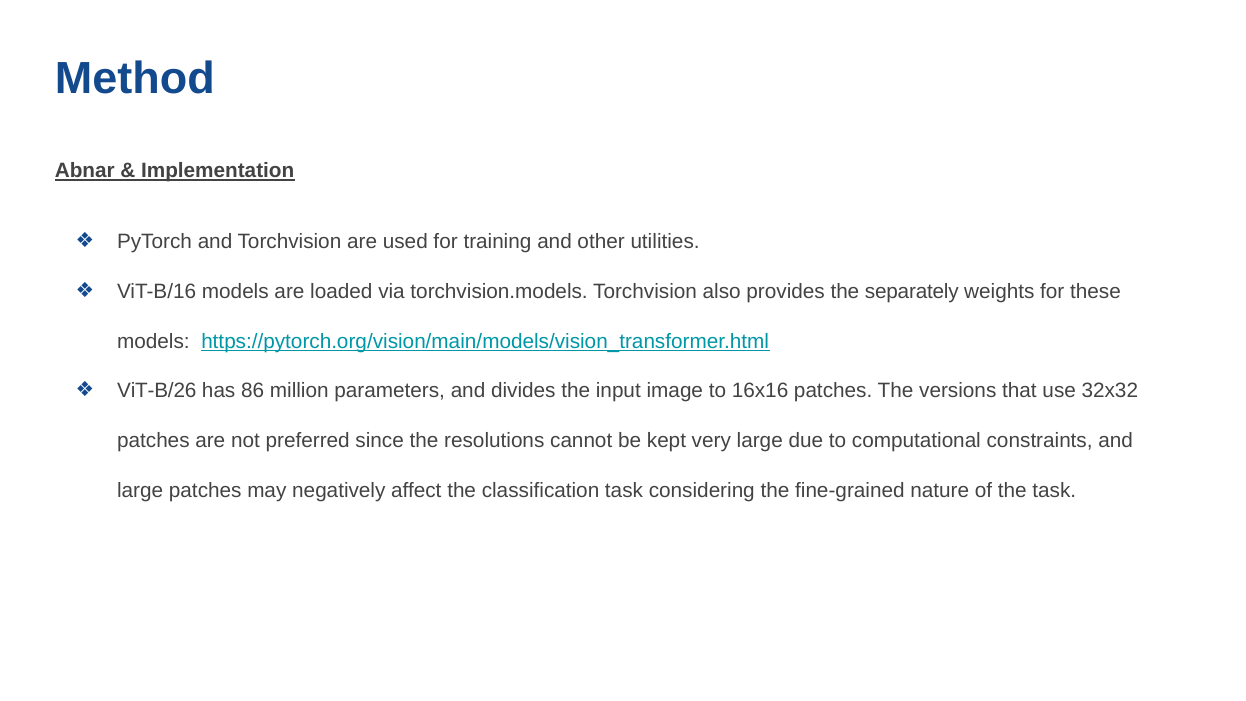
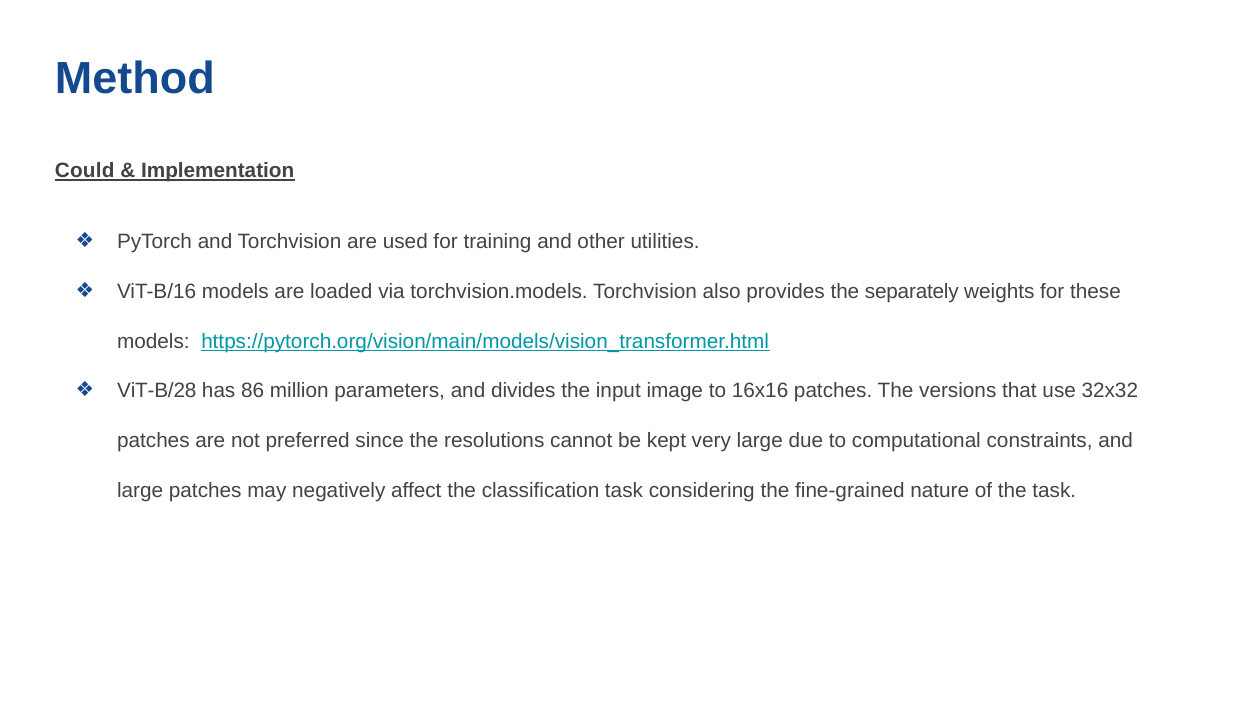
Abnar: Abnar -> Could
ViT-B/26: ViT-B/26 -> ViT-B/28
